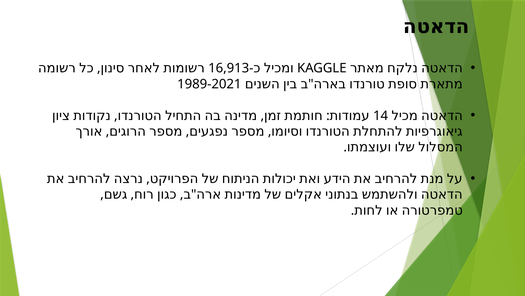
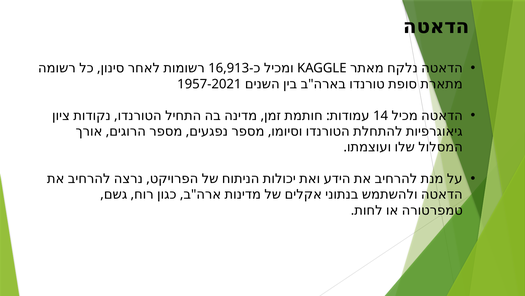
1989-2021: 1989-2021 -> 1957-2021
